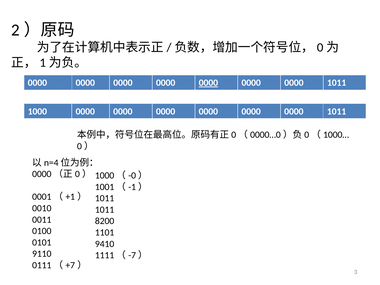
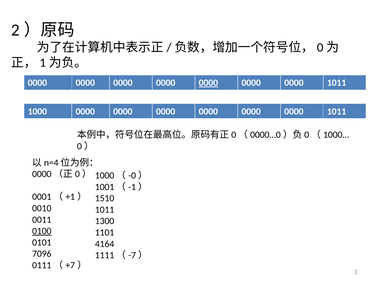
1011 at (105, 198): 1011 -> 1510
8200: 8200 -> 1300
0100 underline: none -> present
9410: 9410 -> 4164
9110: 9110 -> 7096
